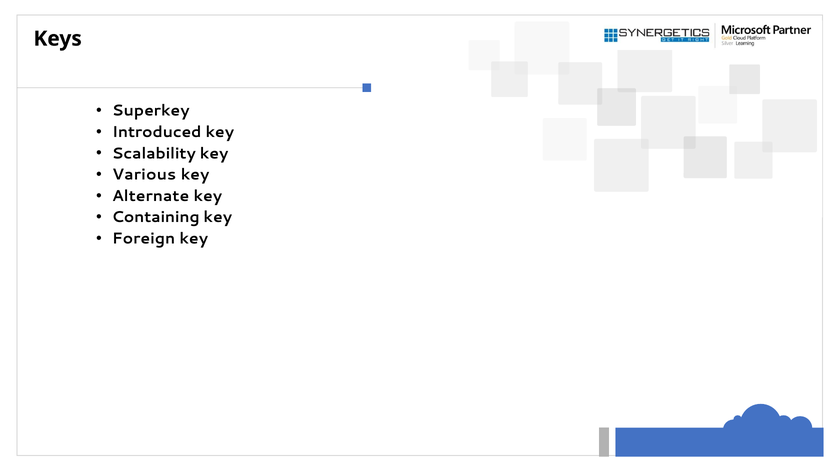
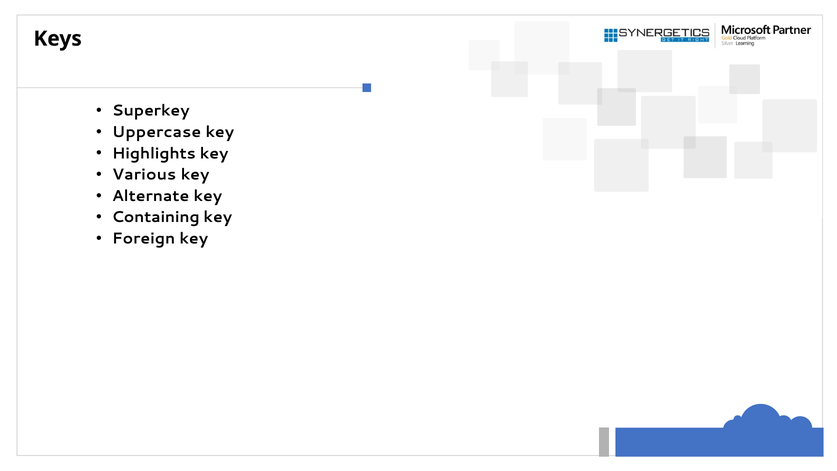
Introduced: Introduced -> Uppercase
Scalability: Scalability -> Highlights
